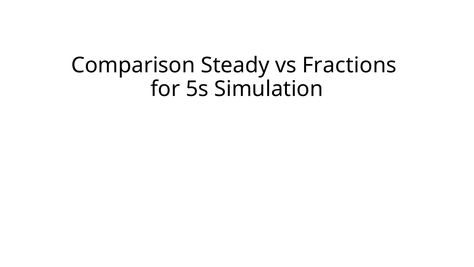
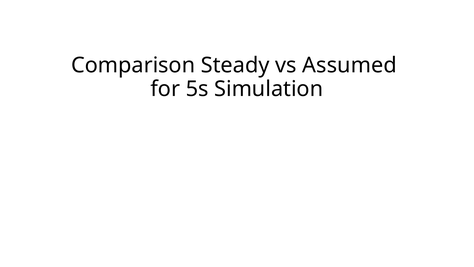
Fractions: Fractions -> Assumed
